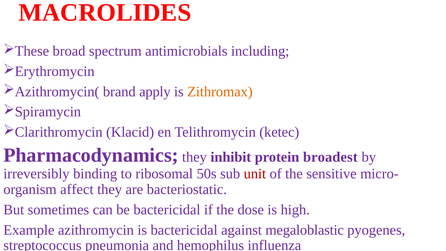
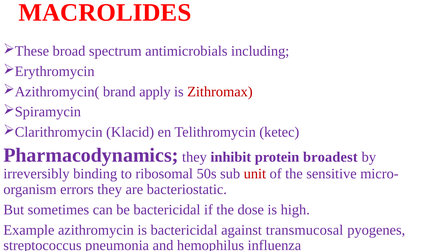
Zithromax colour: orange -> red
affect: affect -> errors
megaloblastic: megaloblastic -> transmucosal
